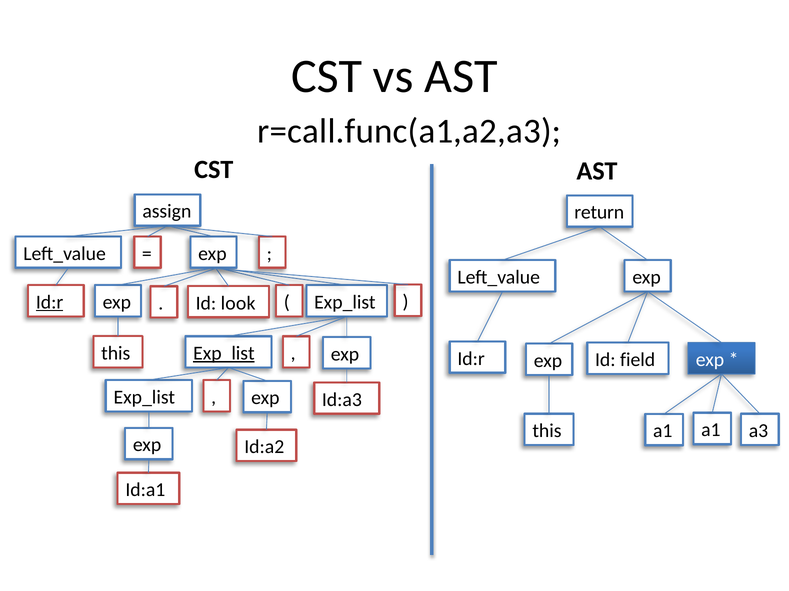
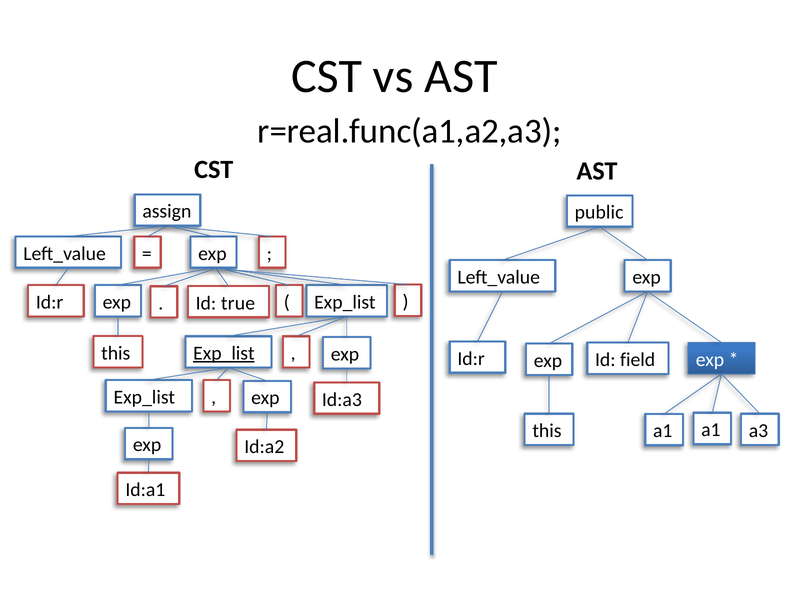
r=call.func(a1,a2,a3: r=call.func(a1,a2,a3 -> r=real.func(a1,a2,a3
return: return -> public
Id:r at (50, 303) underline: present -> none
look: look -> true
